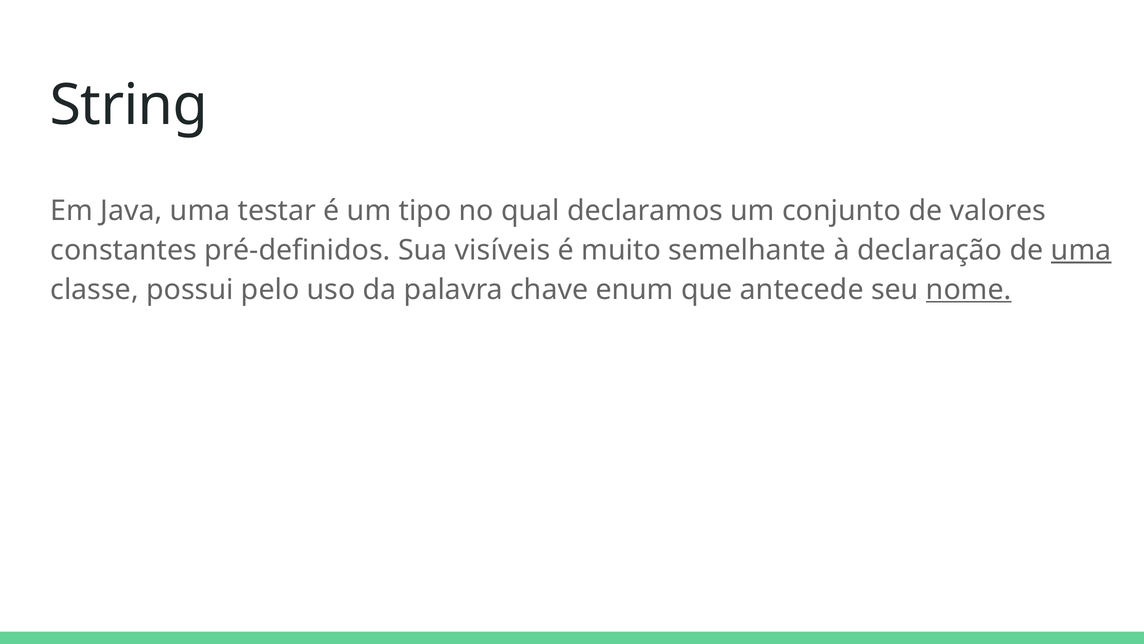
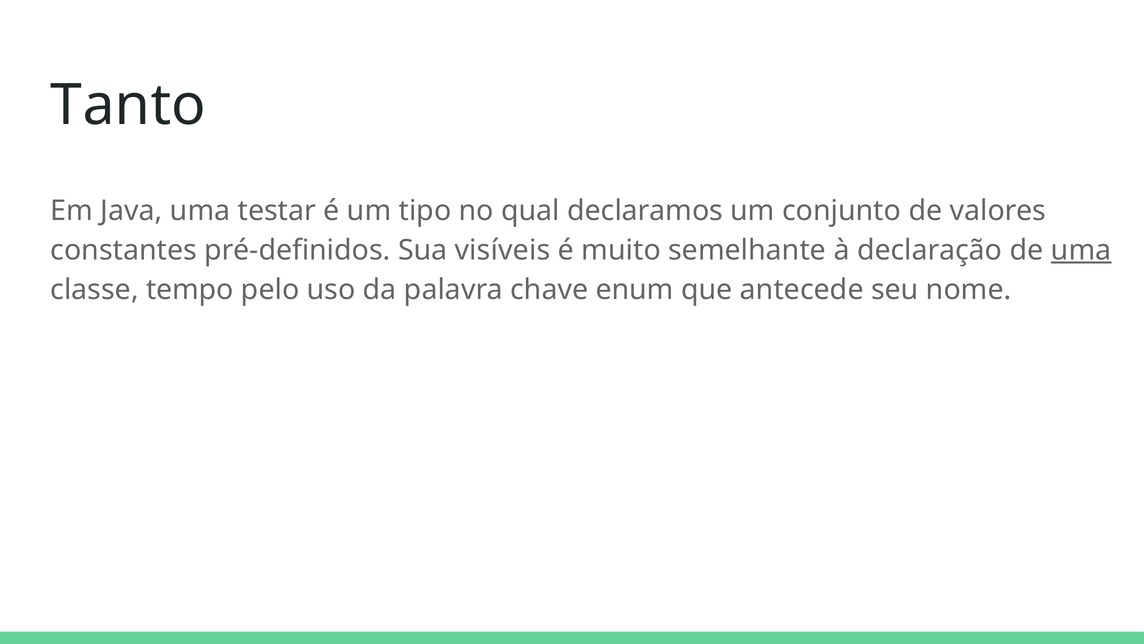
String: String -> Tanto
possui: possui -> tempo
nome underline: present -> none
